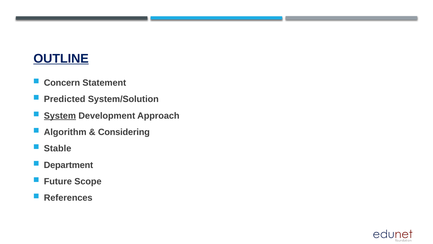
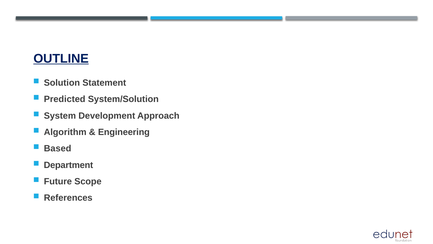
Concern: Concern -> Solution
System underline: present -> none
Considering: Considering -> Engineering
Stable: Stable -> Based
